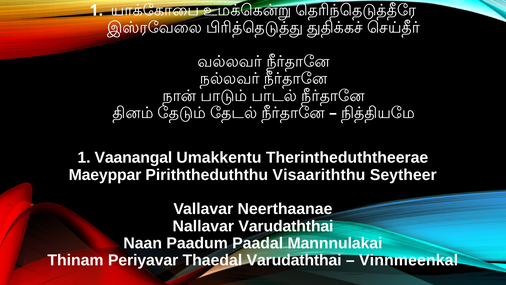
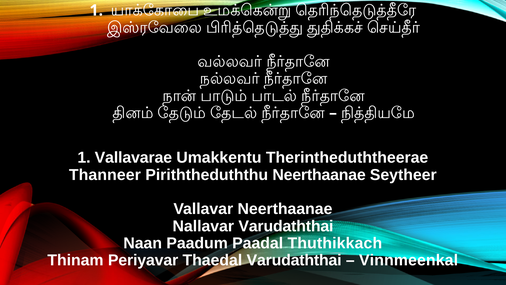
Vaanangal: Vaanangal -> Vallavarae
Maeyppar: Maeyppar -> Thanneer
Piriththeduththu Visaariththu: Visaariththu -> Neerthaanae
Mannnulakai: Mannnulakai -> Thuthikkach
